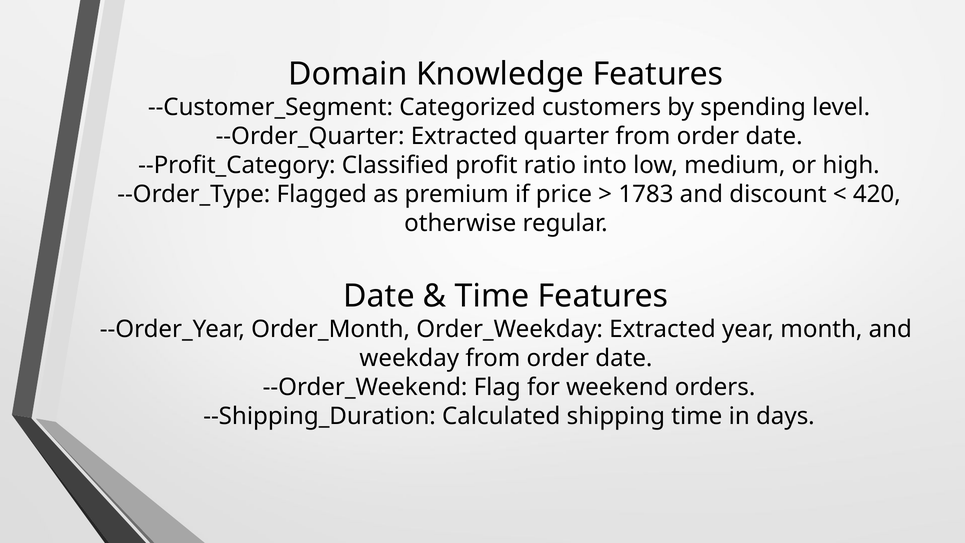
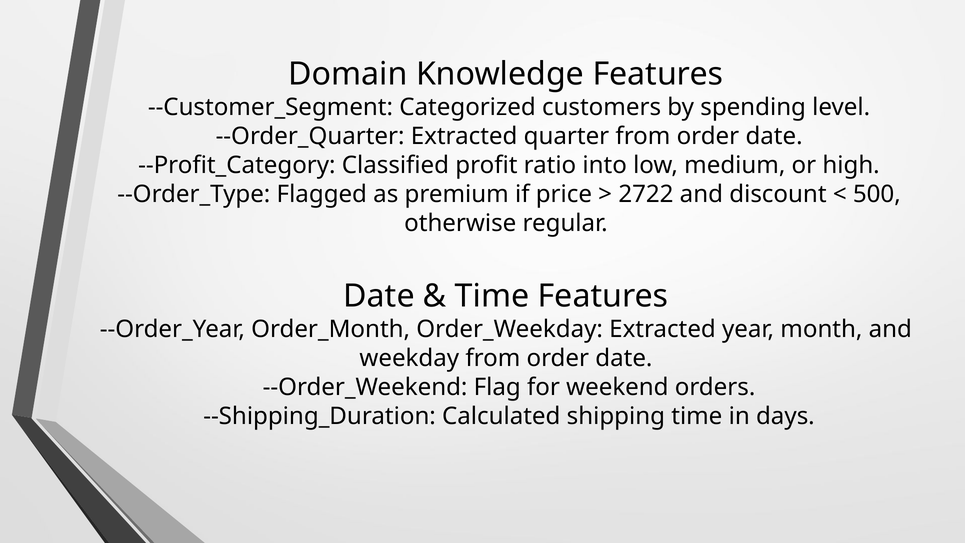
1783: 1783 -> 2722
420: 420 -> 500
